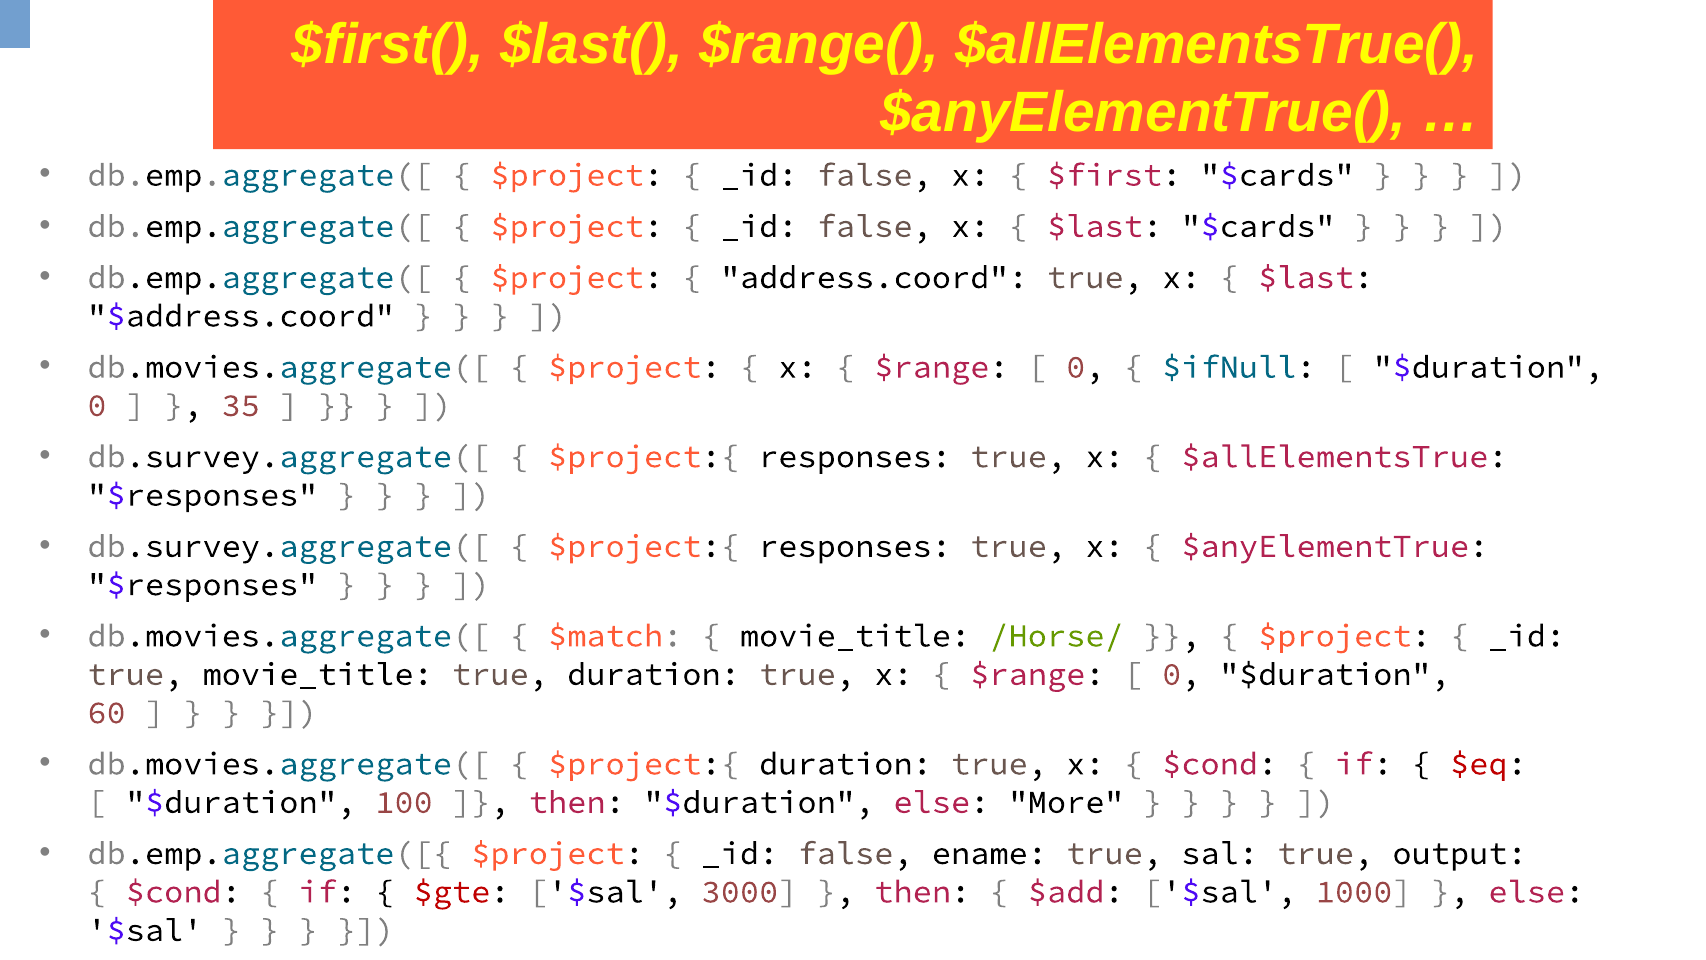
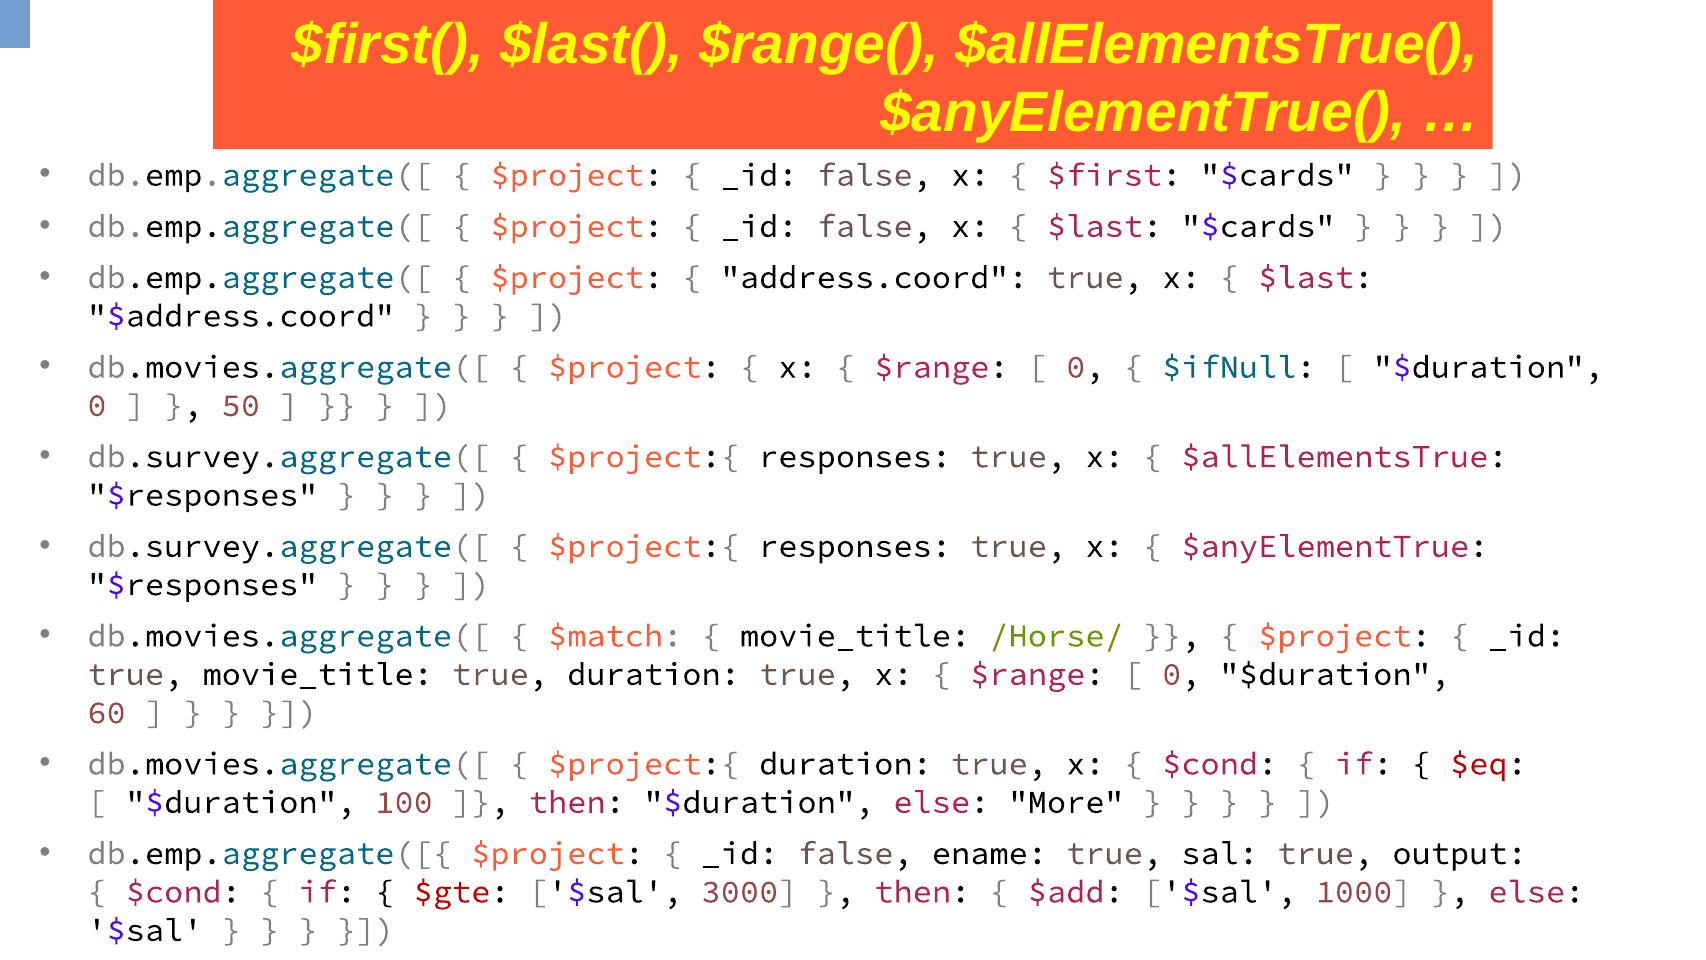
35: 35 -> 50
